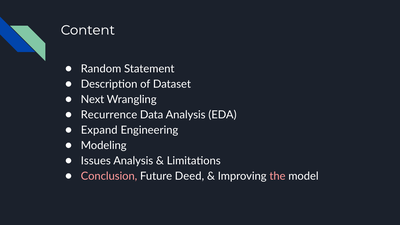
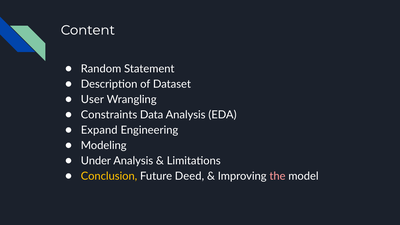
Next: Next -> User
Recurrence: Recurrence -> Constraints
Issues: Issues -> Under
Conclusion colour: pink -> yellow
